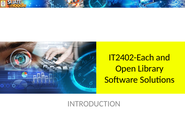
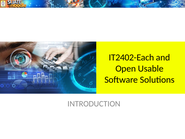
Library: Library -> Usable
